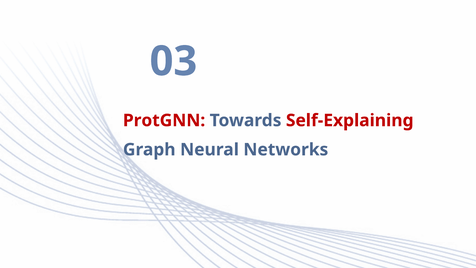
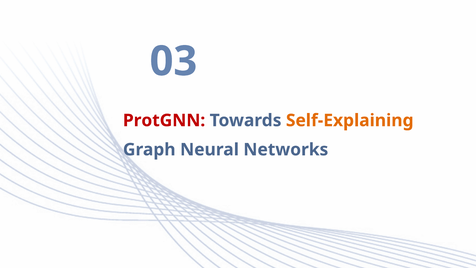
Self-Explaining colour: red -> orange
